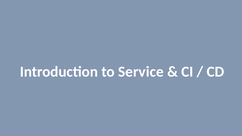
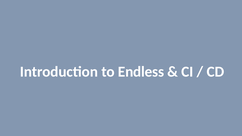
Service: Service -> Endless
